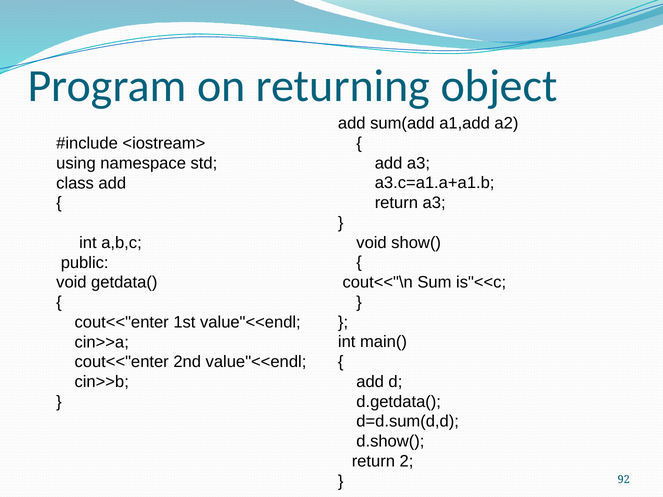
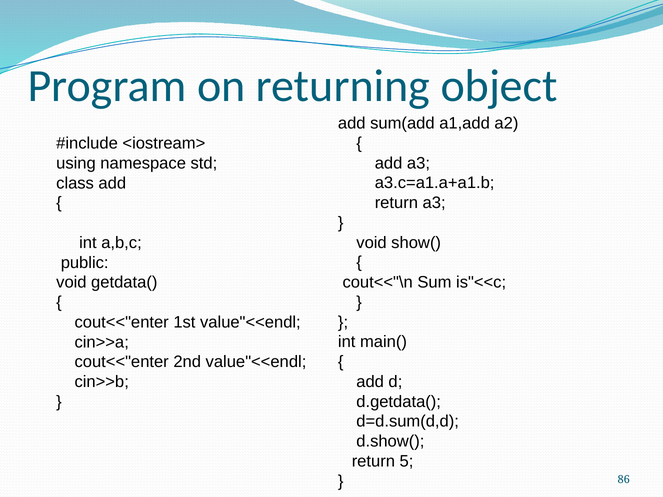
2: 2 -> 5
92: 92 -> 86
